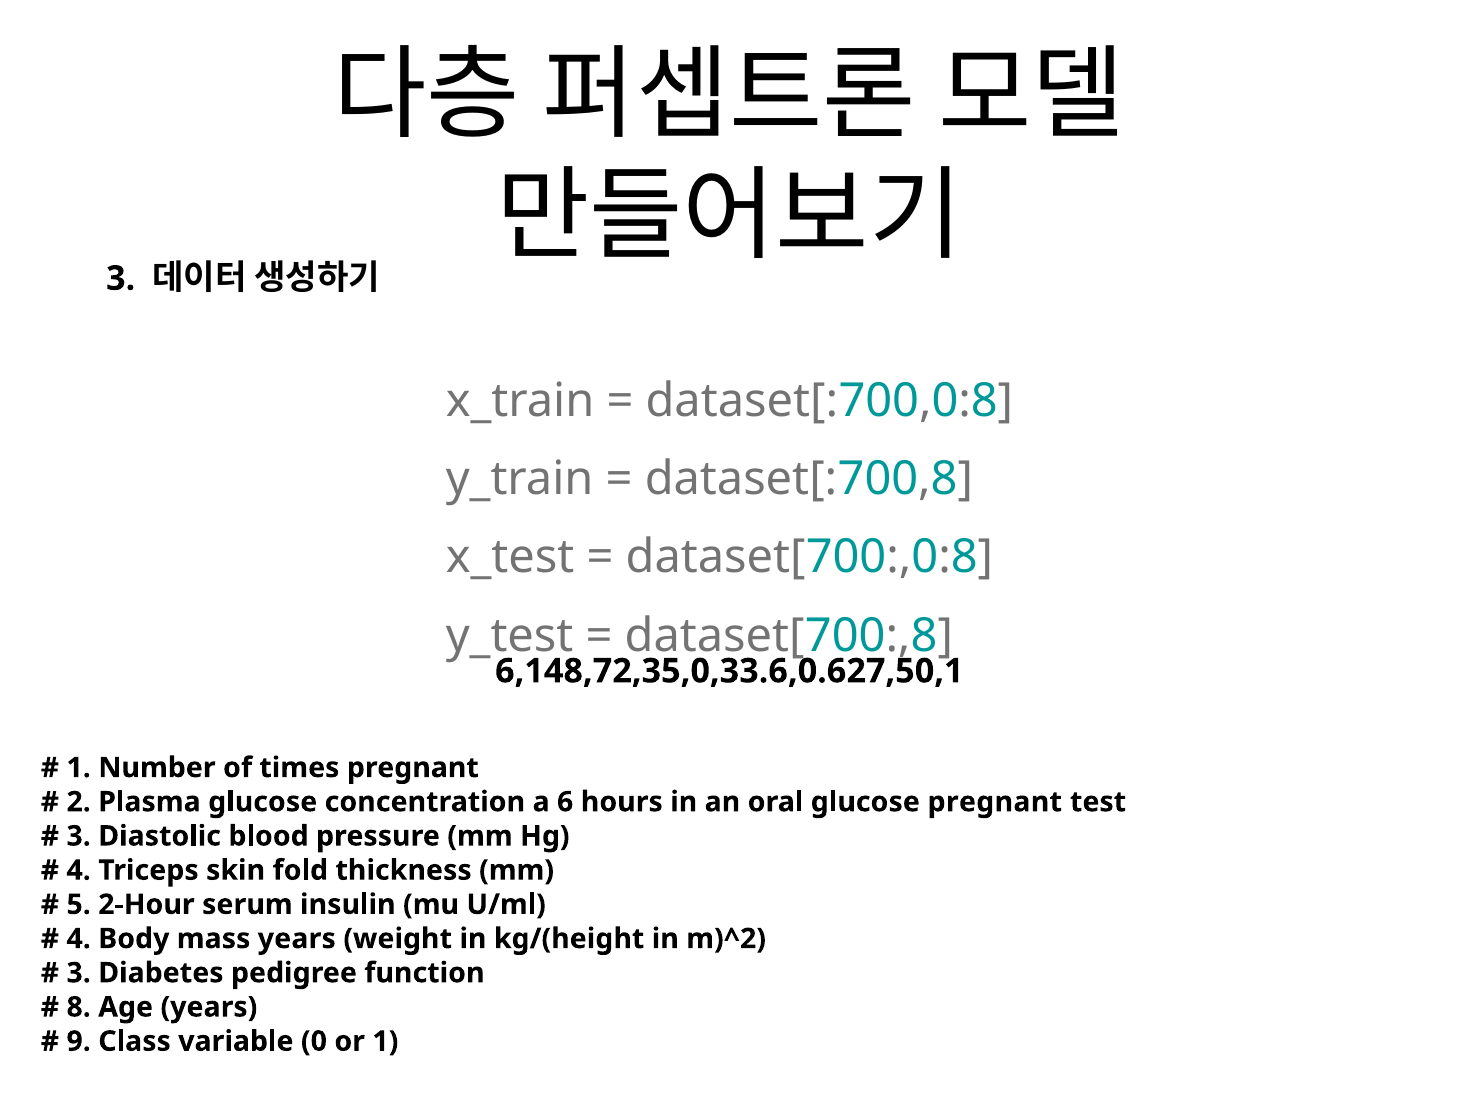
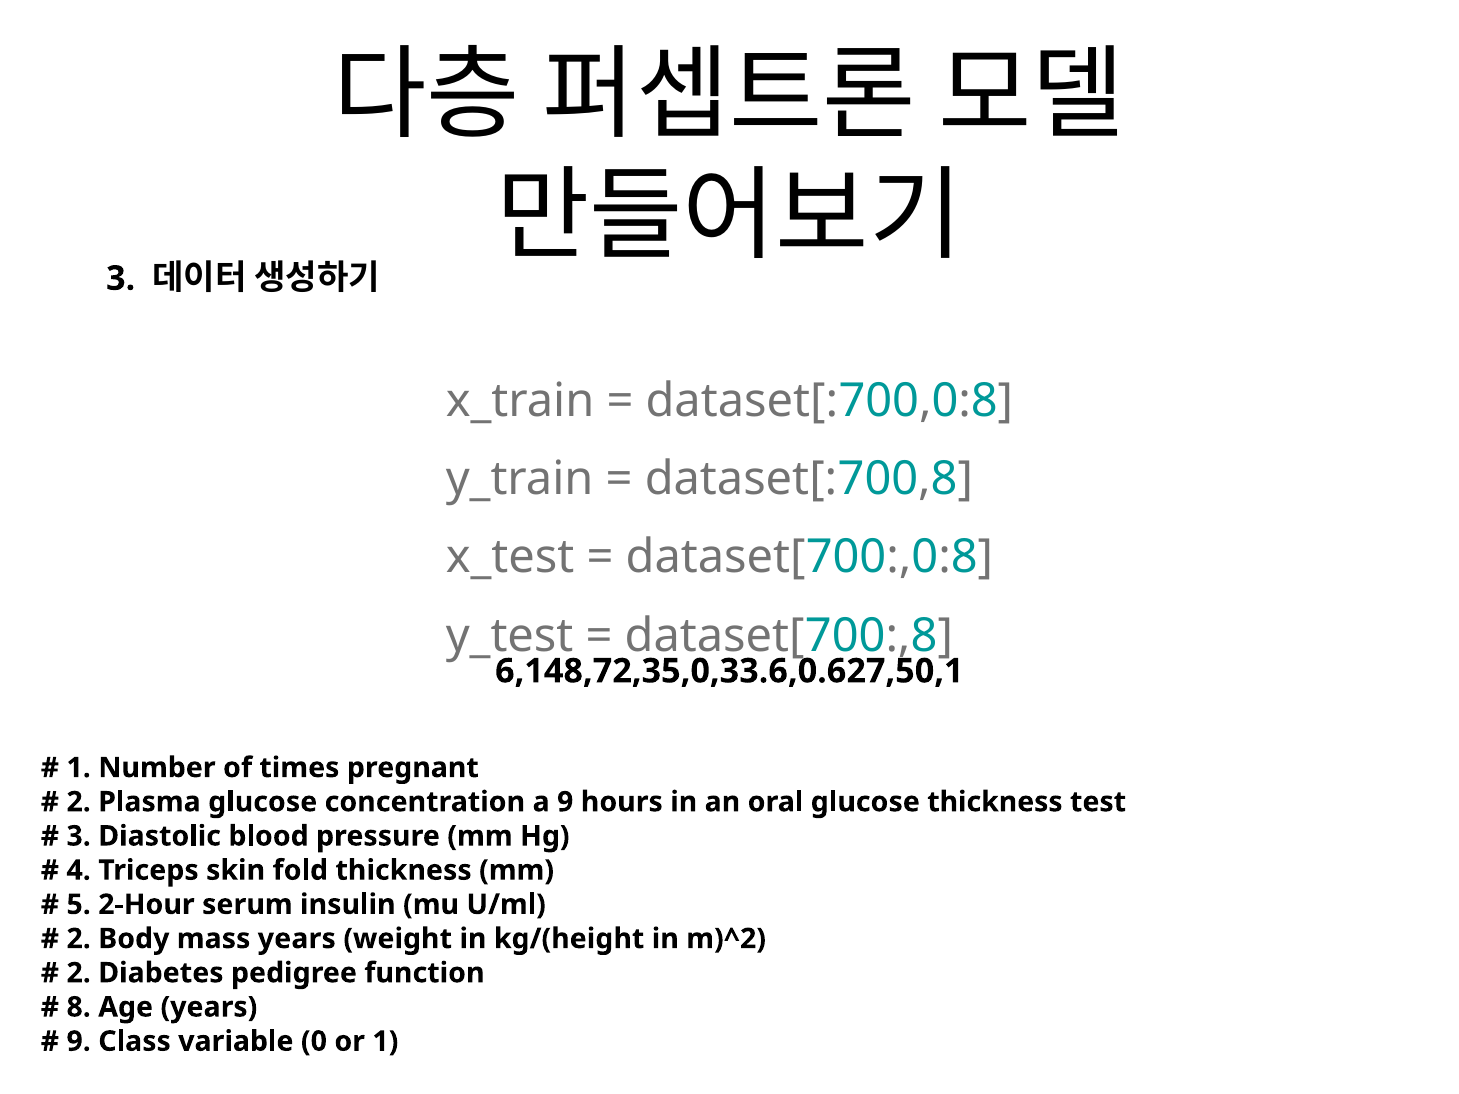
a 6: 6 -> 9
glucose pregnant: pregnant -> thickness
4 at (79, 939): 4 -> 2
3 at (79, 973): 3 -> 2
